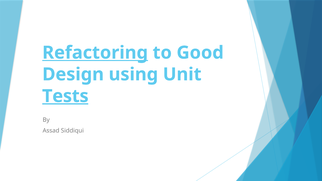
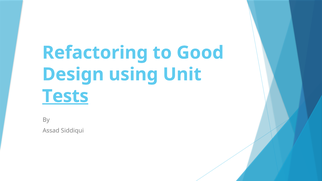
Refactoring underline: present -> none
